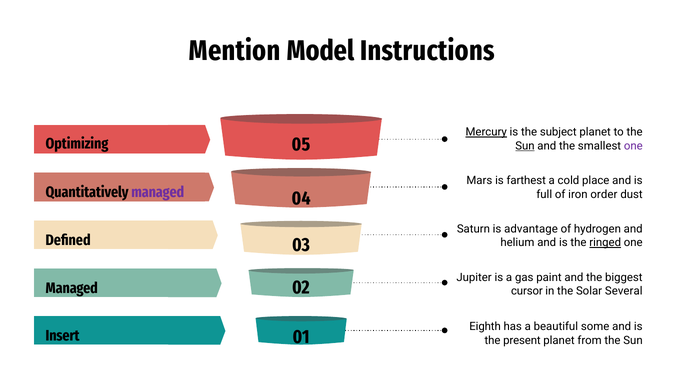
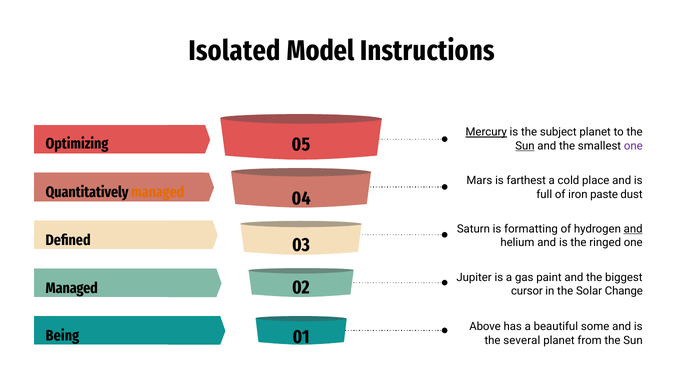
Mention: Mention -> Isolated
managed at (158, 192) colour: purple -> orange
order: order -> paste
advantage: advantage -> formatting
and at (633, 229) underline: none -> present
ringed underline: present -> none
Several: Several -> Change
Eighth: Eighth -> Above
Insert: Insert -> Being
present: present -> several
